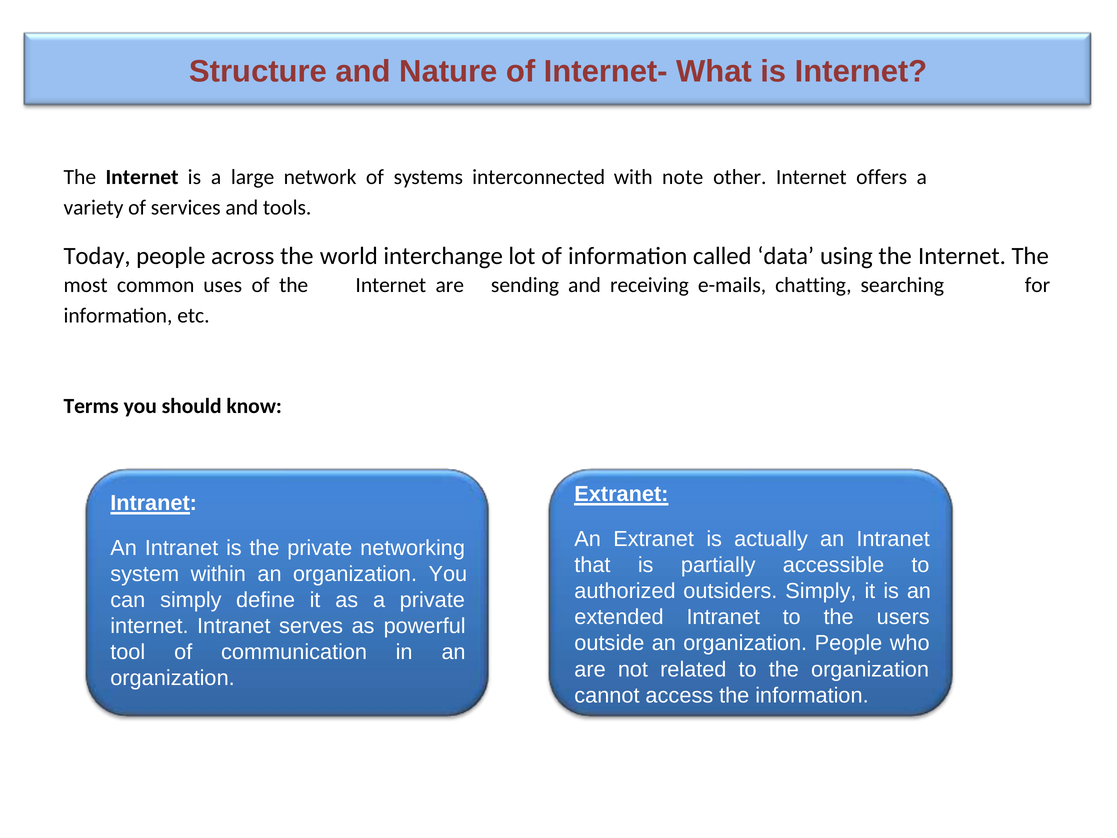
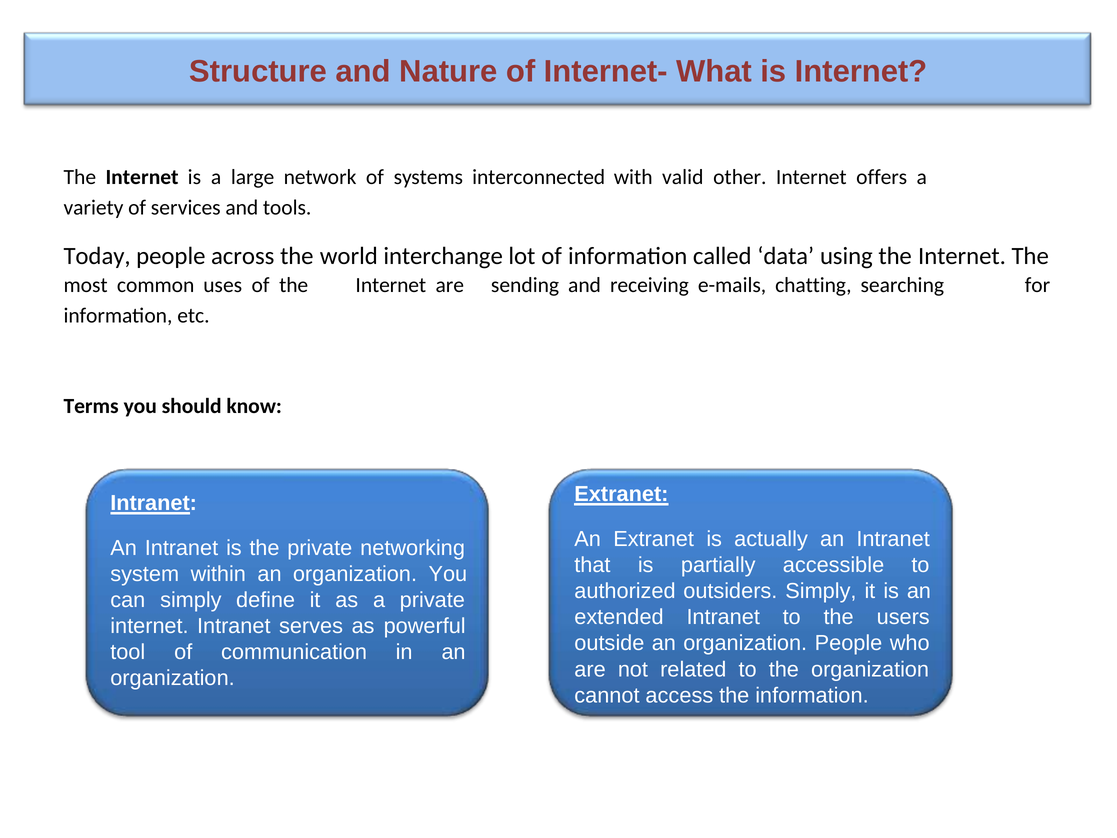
note: note -> valid
